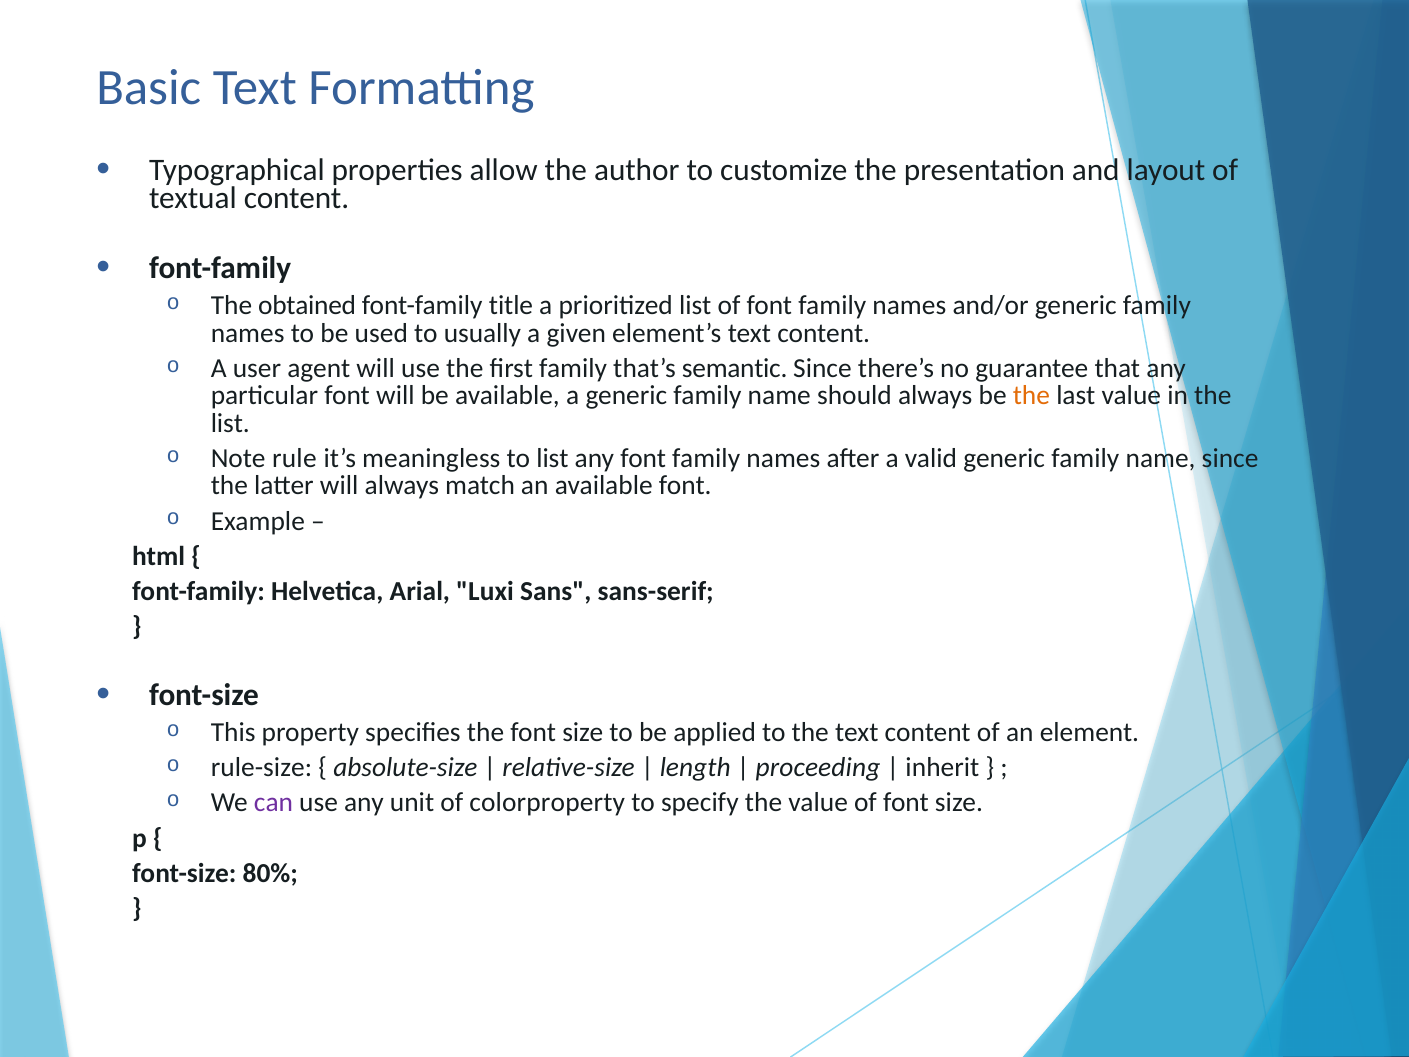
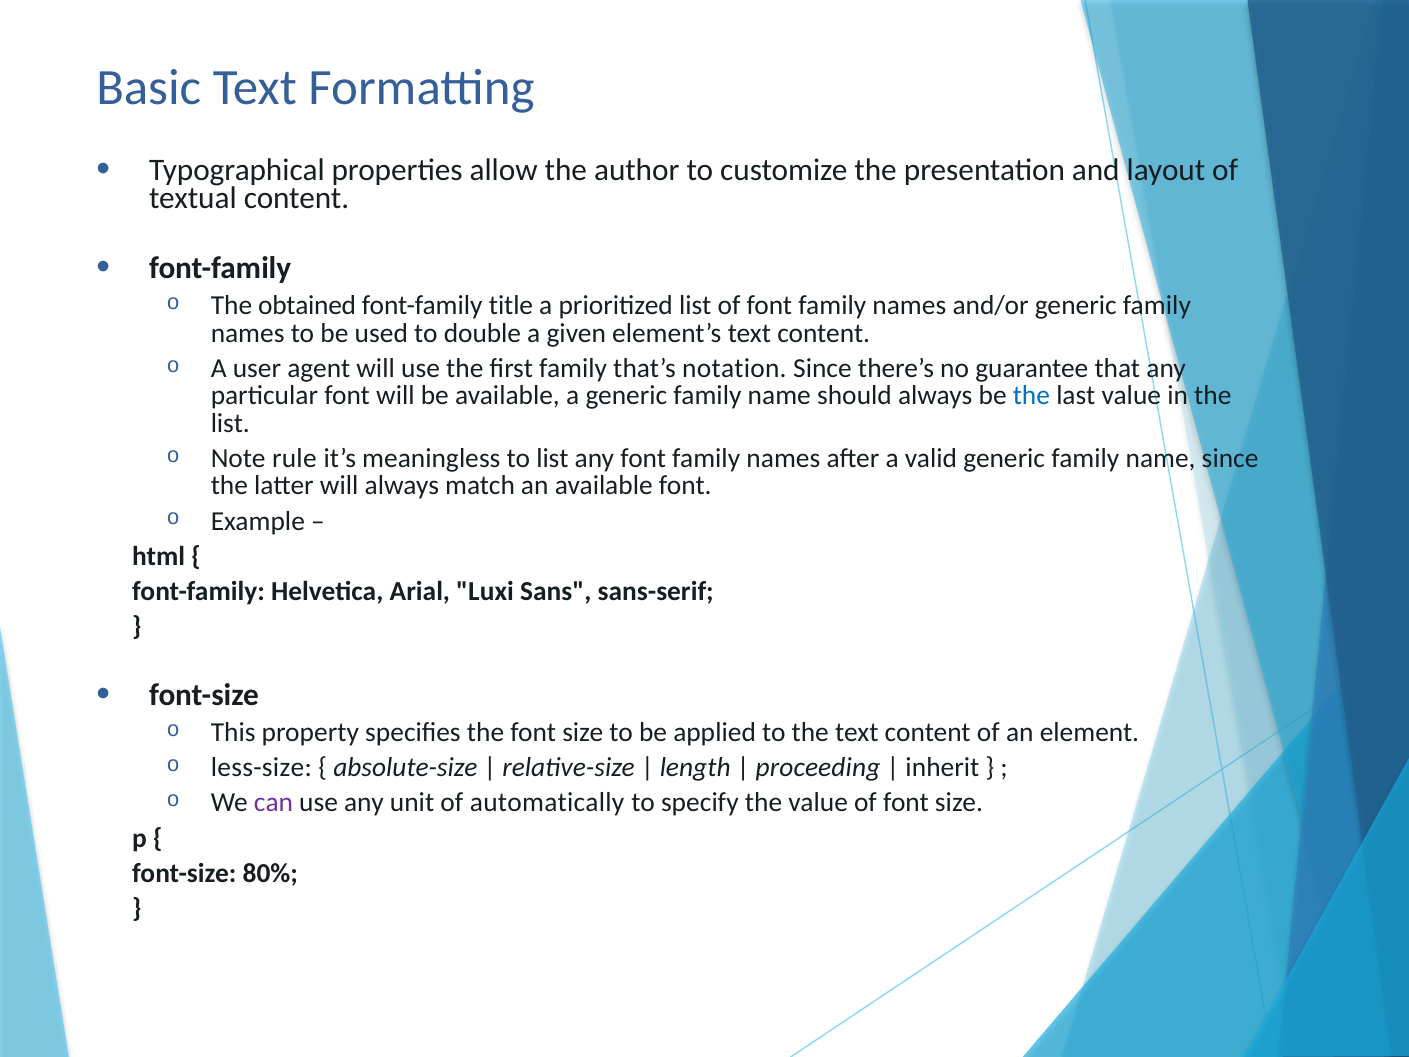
usually: usually -> double
semantic: semantic -> notation
the at (1031, 396) colour: orange -> blue
rule-size: rule-size -> less-size
colorproperty: colorproperty -> automatically
